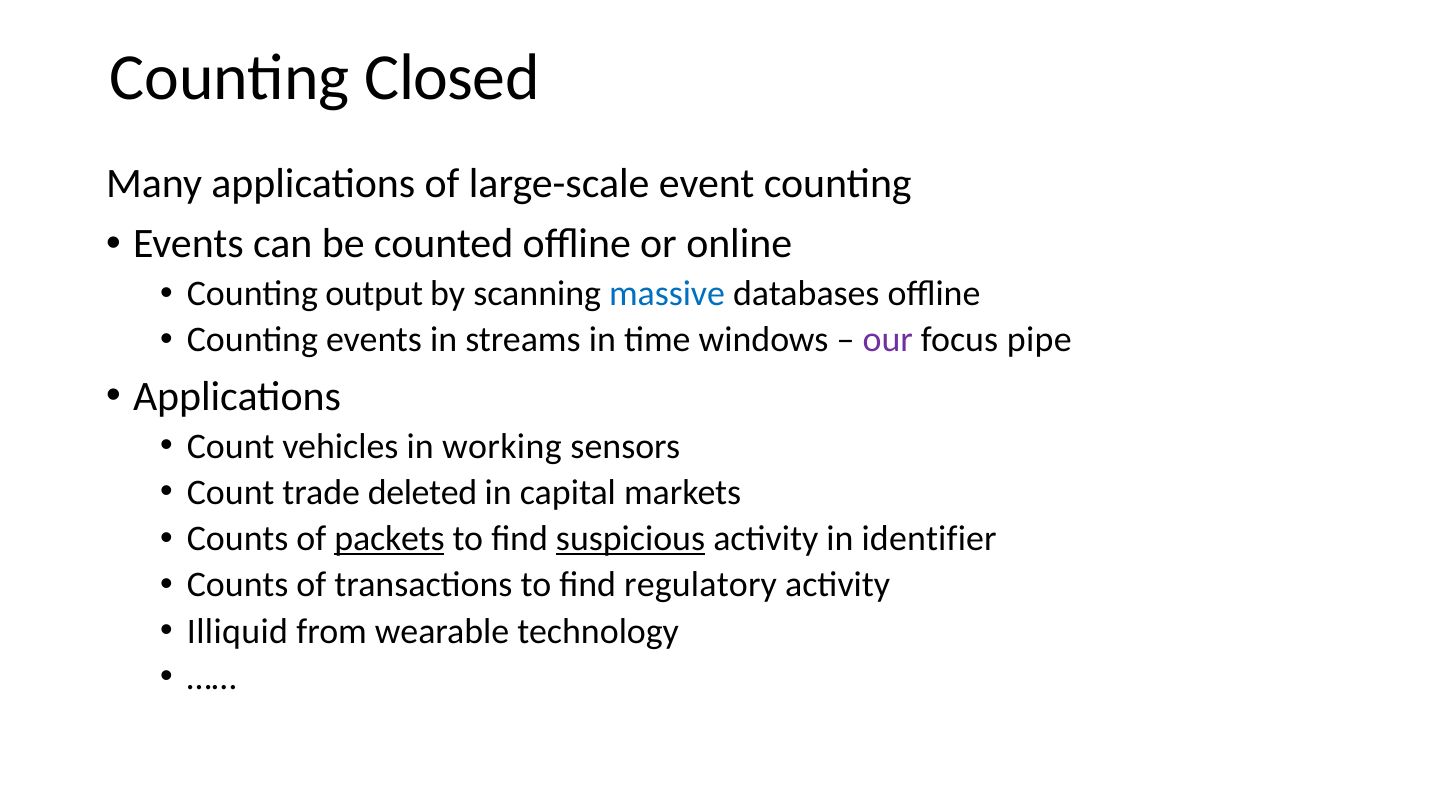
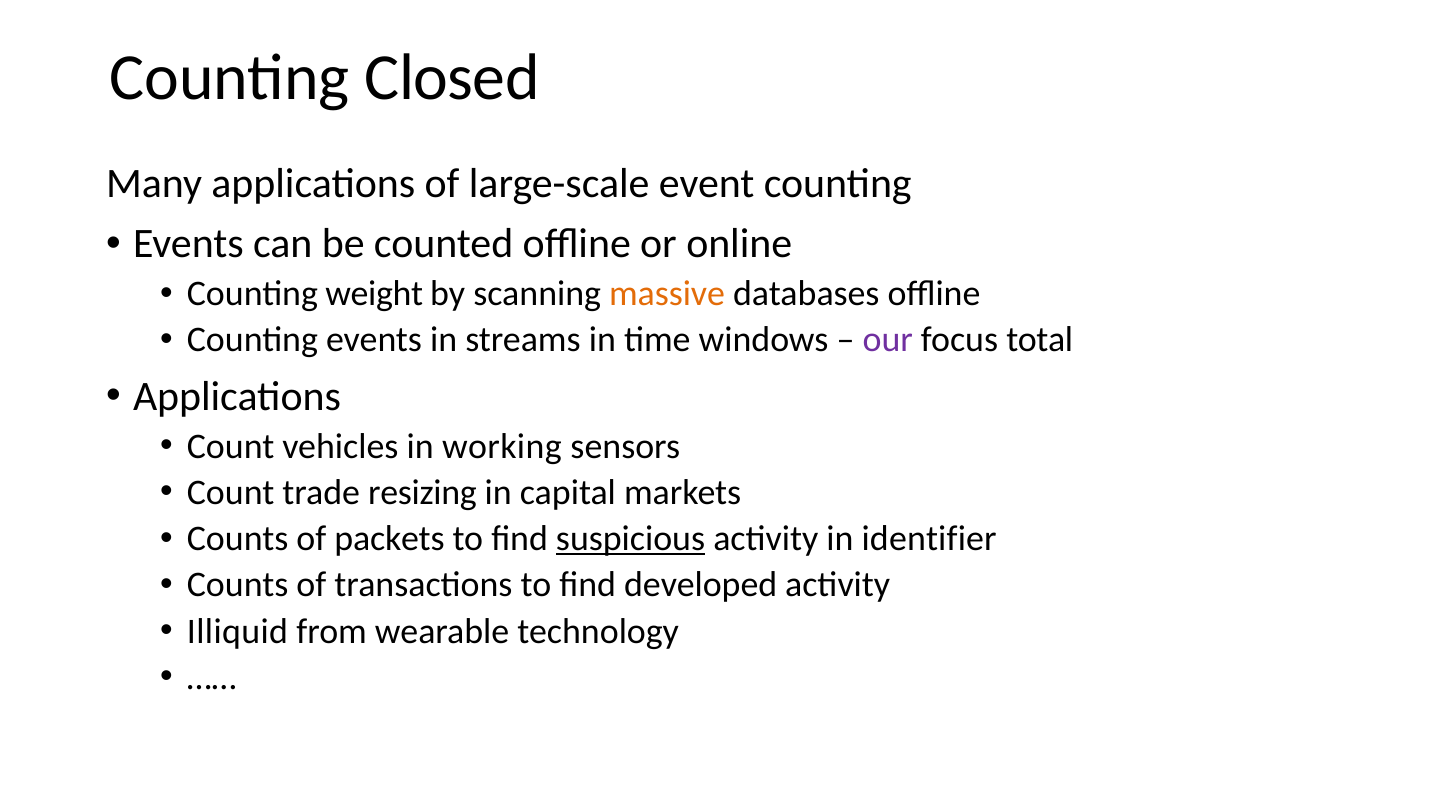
output: output -> weight
massive colour: blue -> orange
pipe: pipe -> total
deleted: deleted -> resizing
packets underline: present -> none
regulatory: regulatory -> developed
